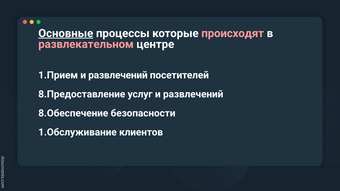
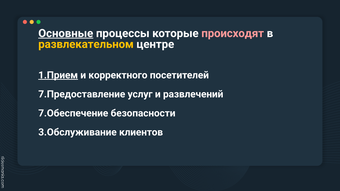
развлекательном colour: pink -> yellow
1.Прием underline: none -> present
развлечений at (118, 75): развлечений -> корректного
8.Предоставление: 8.Предоставление -> 7.Предоставление
8.Обеспечение: 8.Обеспечение -> 7.Обеспечение
1.Обслуживание: 1.Обслуживание -> 3.Обслуживание
